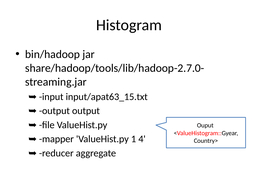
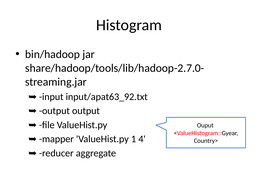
input/apat63_15.txt: input/apat63_15.txt -> input/apat63_92.txt
